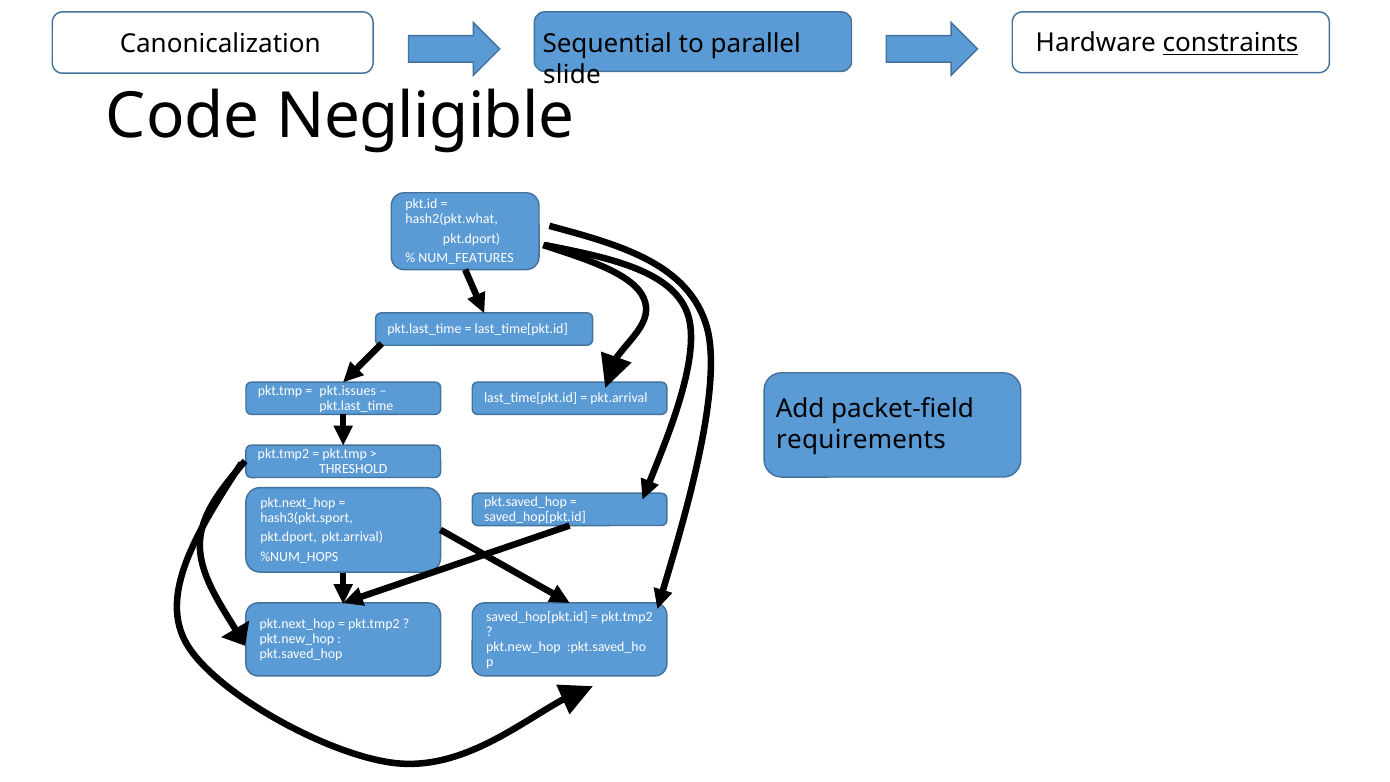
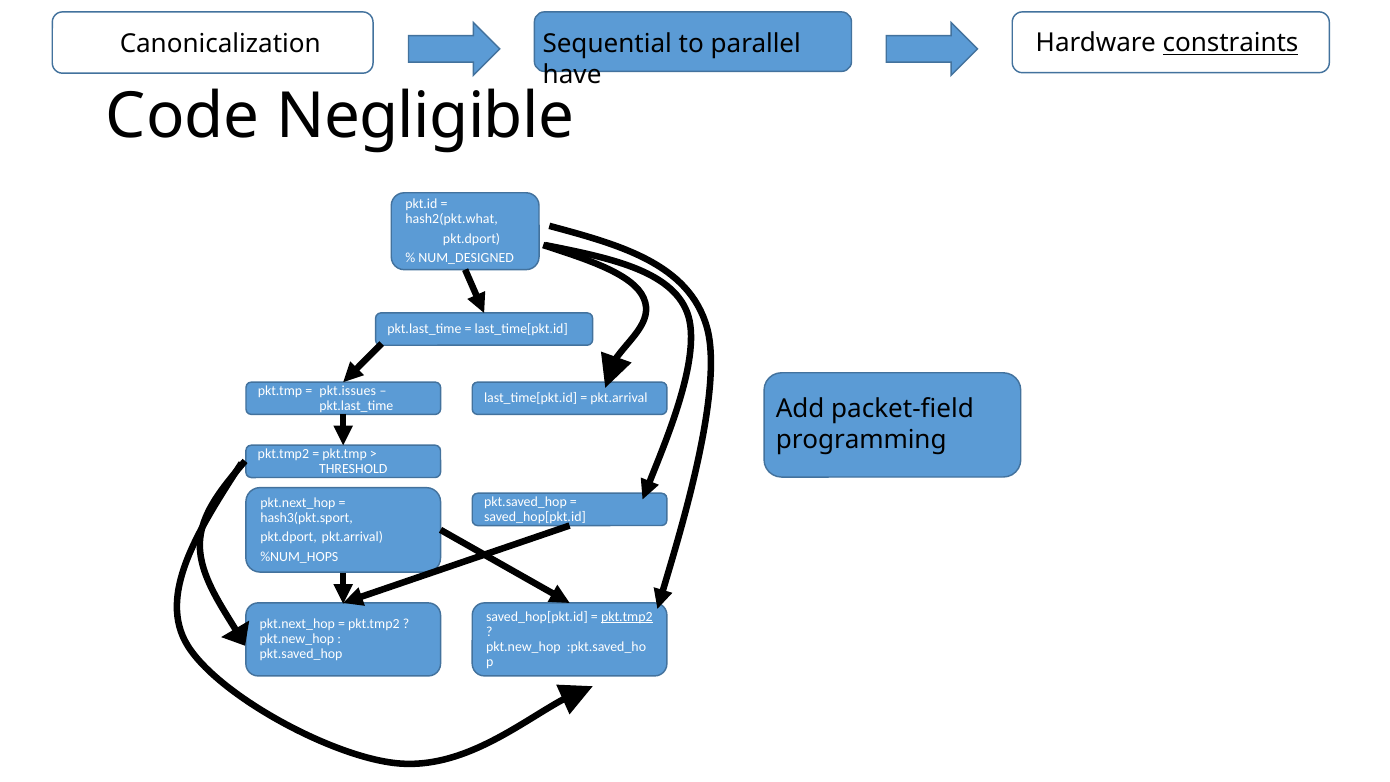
slide: slide -> have
NUM_FEATURES: NUM_FEATURES -> NUM_DESIGNED
requirements: requirements -> programming
pkt.tmp2 at (627, 617) underline: none -> present
